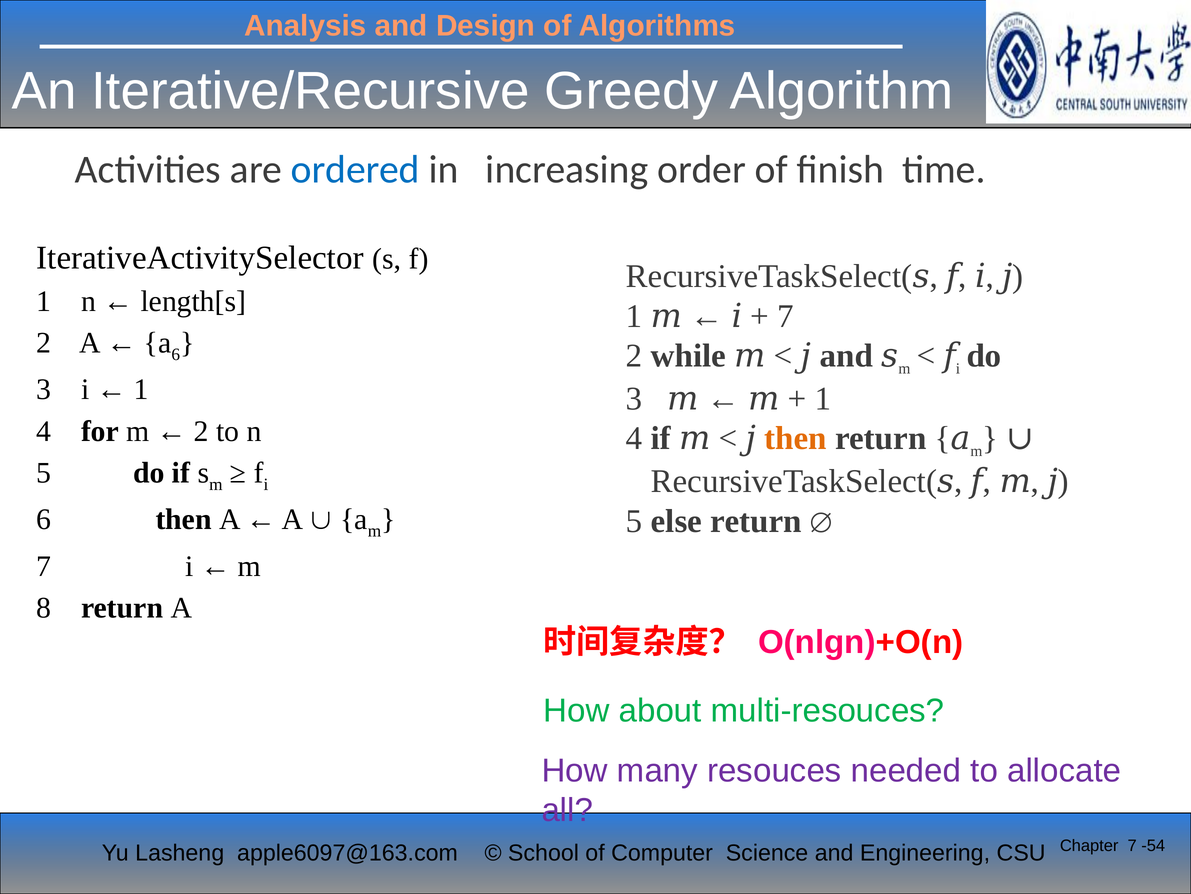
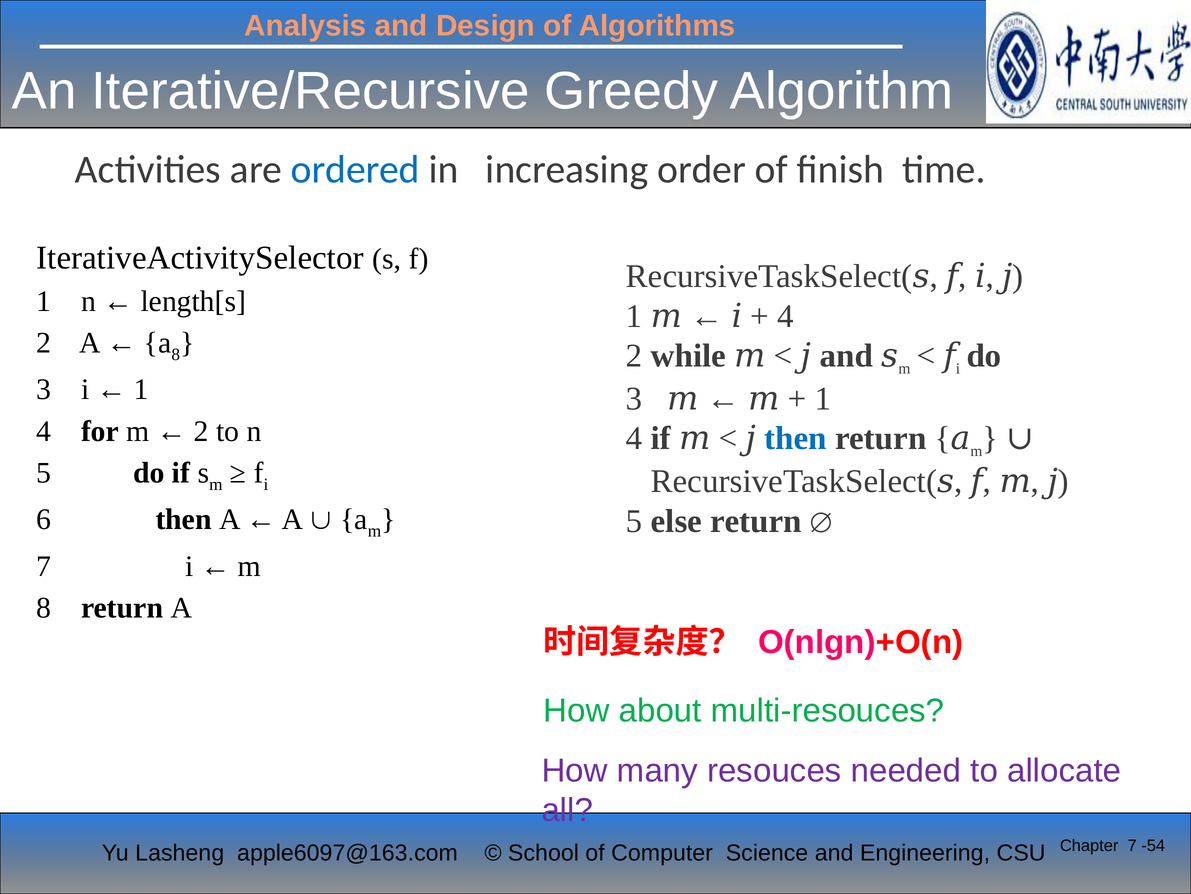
7 at (786, 316): 7 -> 4
a 6: 6 -> 8
then at (795, 438) colour: orange -> blue
